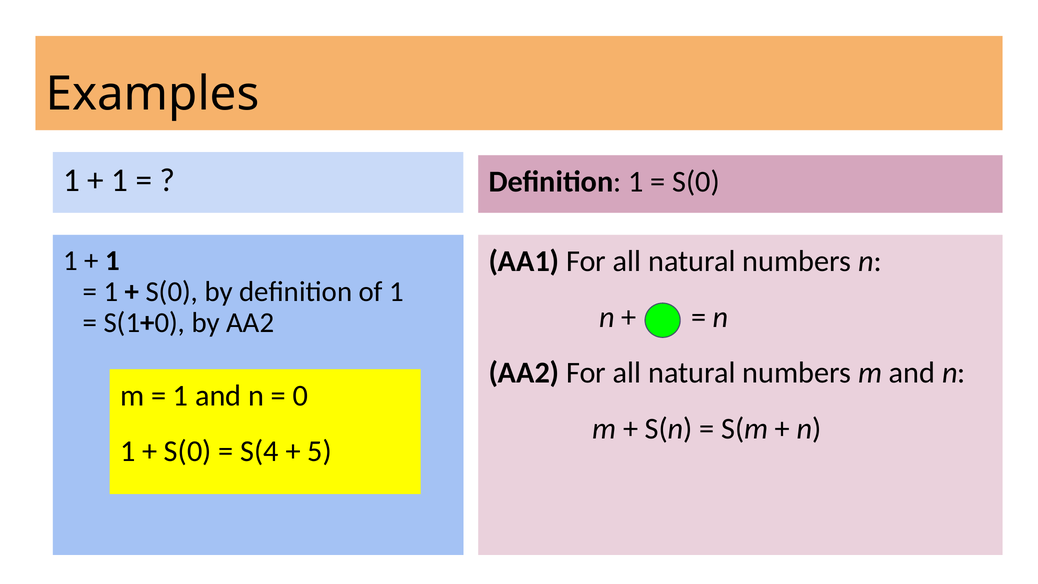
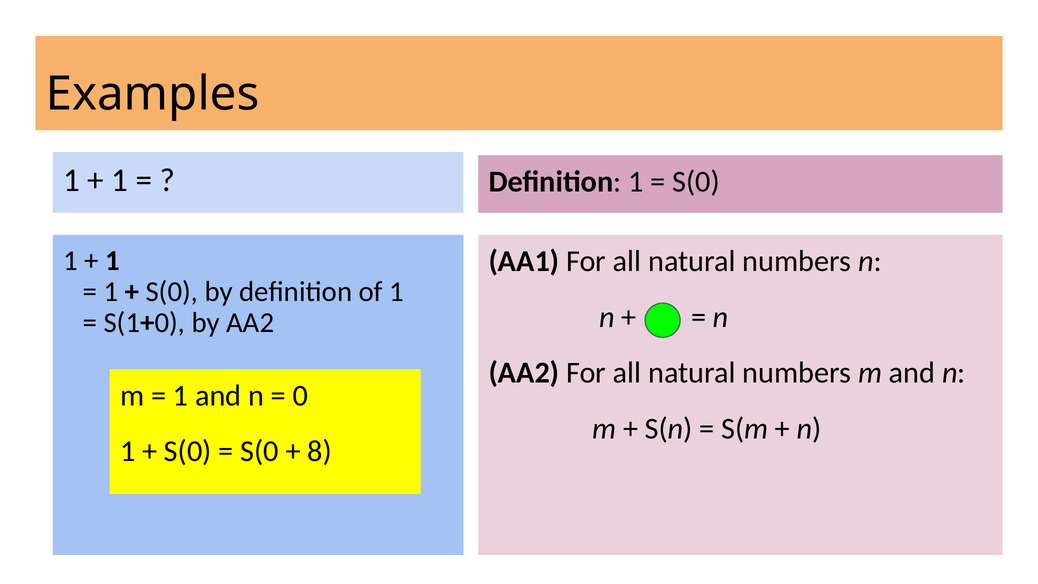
S(4 at (260, 451): S(4 -> S(0
5: 5 -> 8
